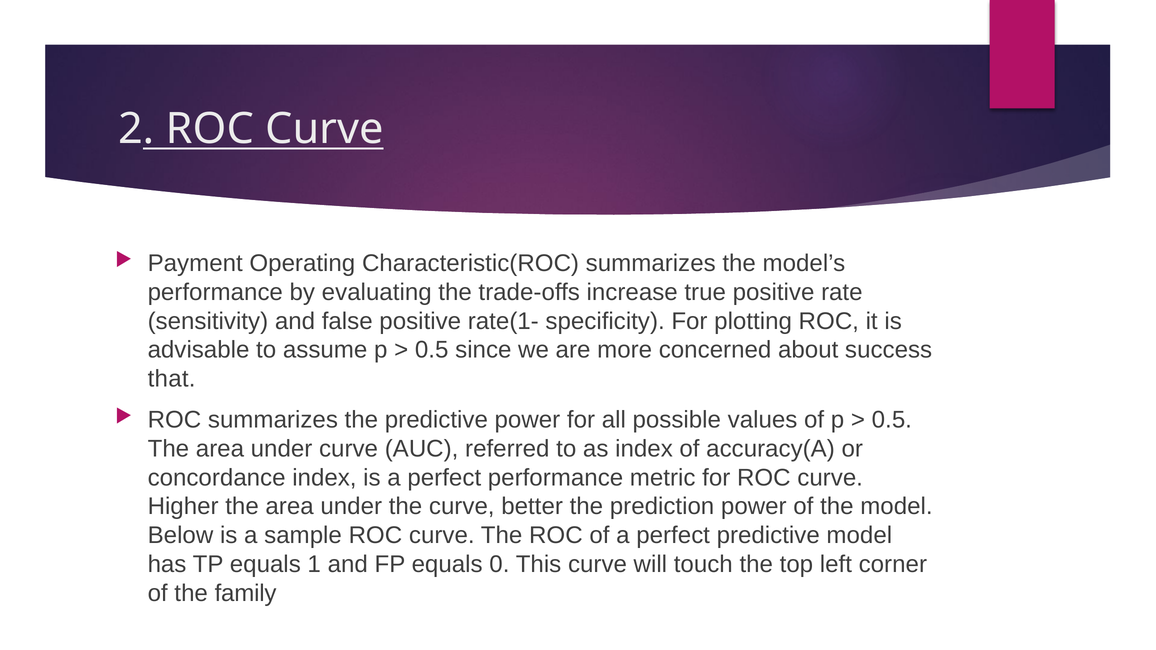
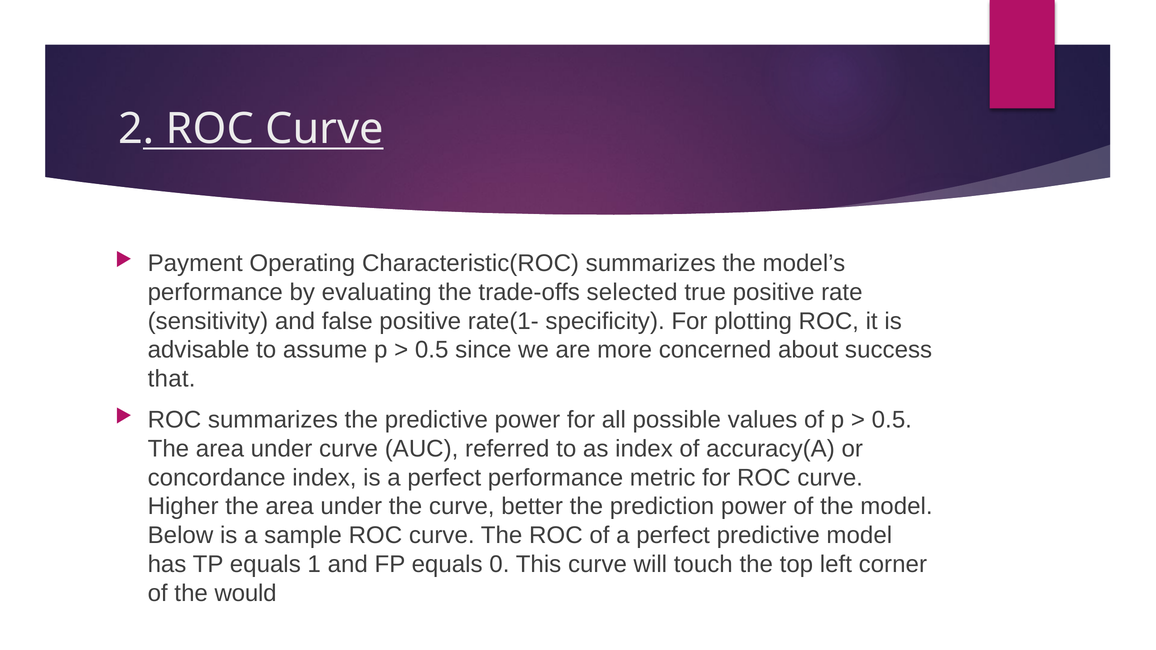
increase: increase -> selected
family: family -> would
